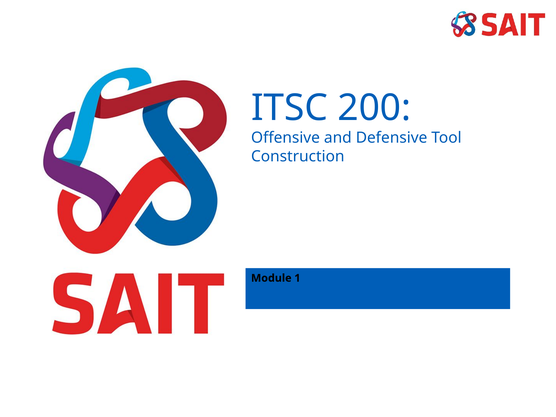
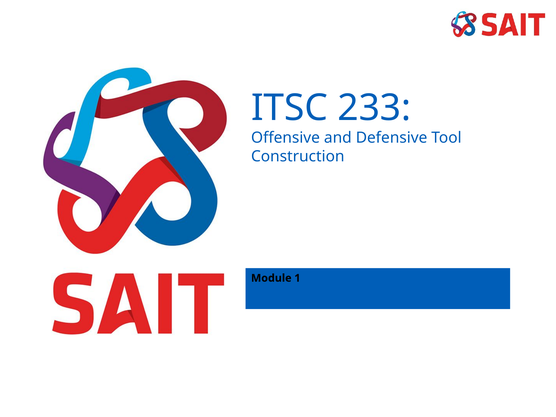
200: 200 -> 233
